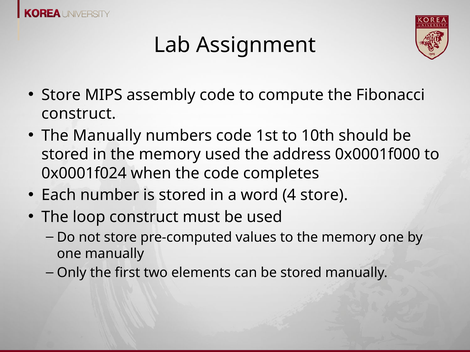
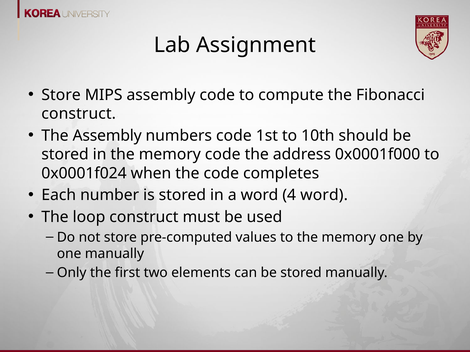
The Manually: Manually -> Assembly
memory used: used -> code
4 store: store -> word
